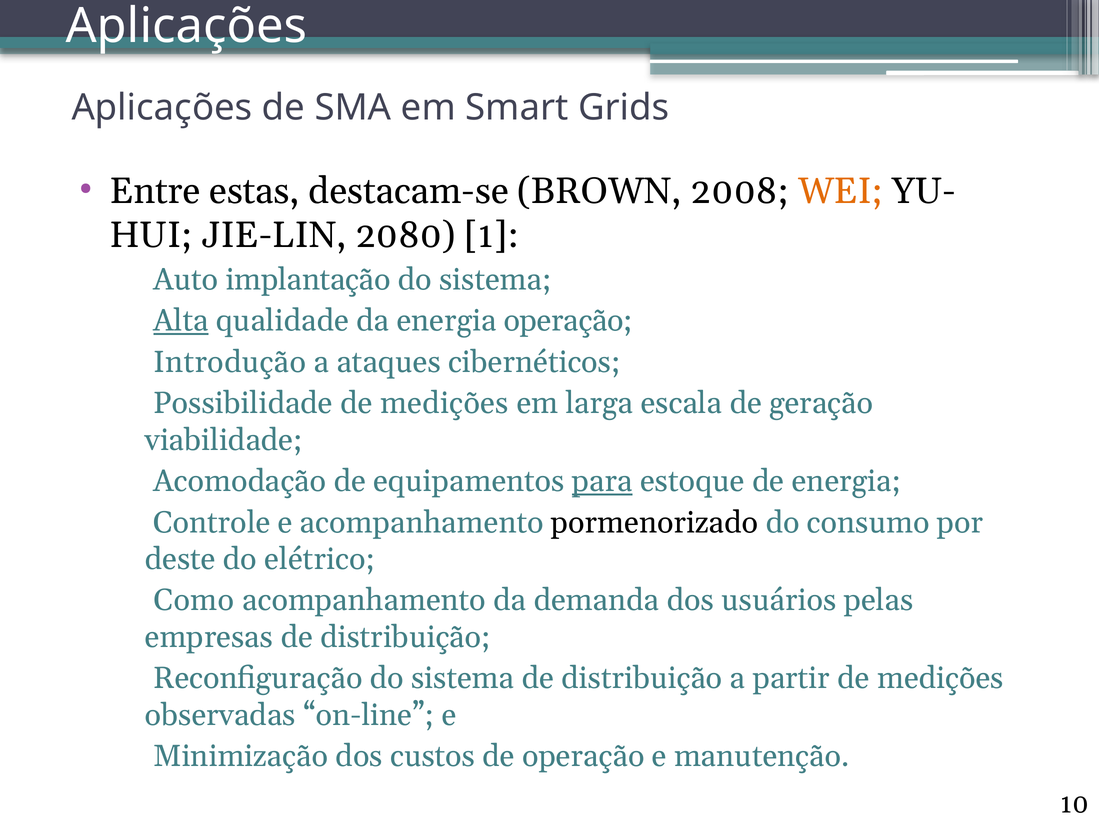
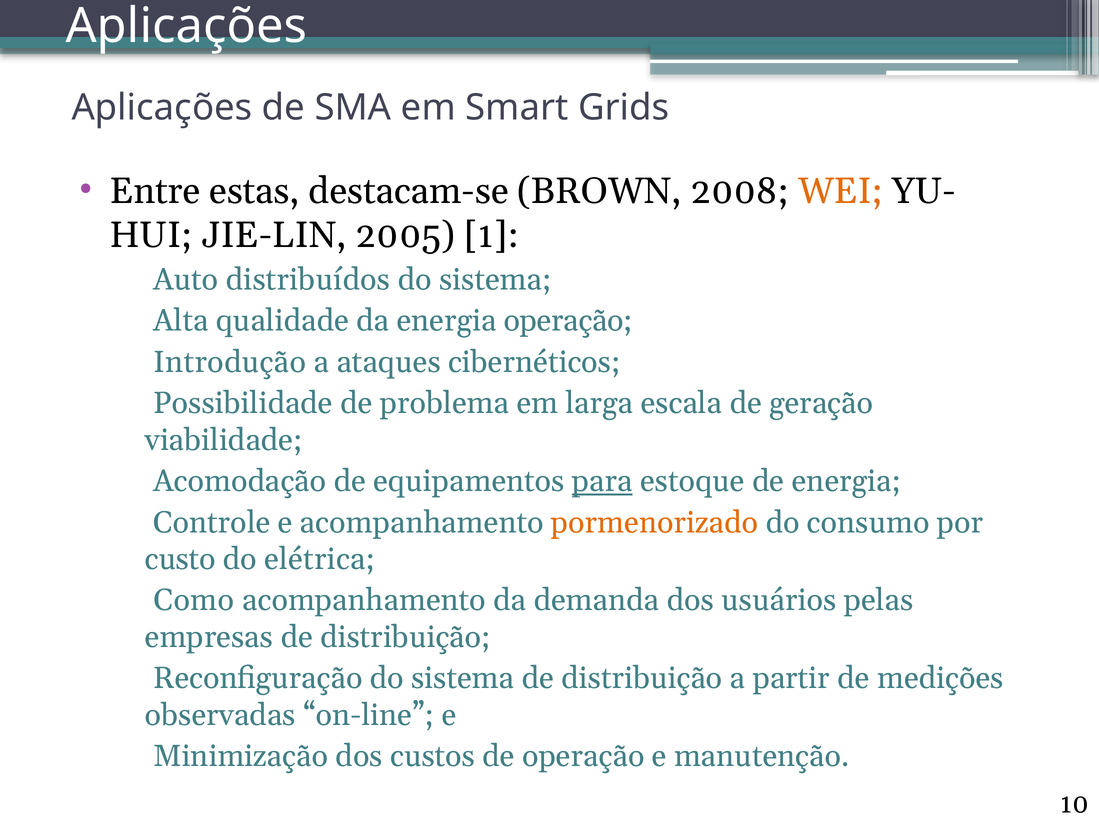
2080: 2080 -> 2005
implantação: implantação -> distribuídos
Alta underline: present -> none
Possibilidade de medições: medições -> problema
pormenorizado colour: black -> orange
deste: deste -> custo
elétrico: elétrico -> elétrica
